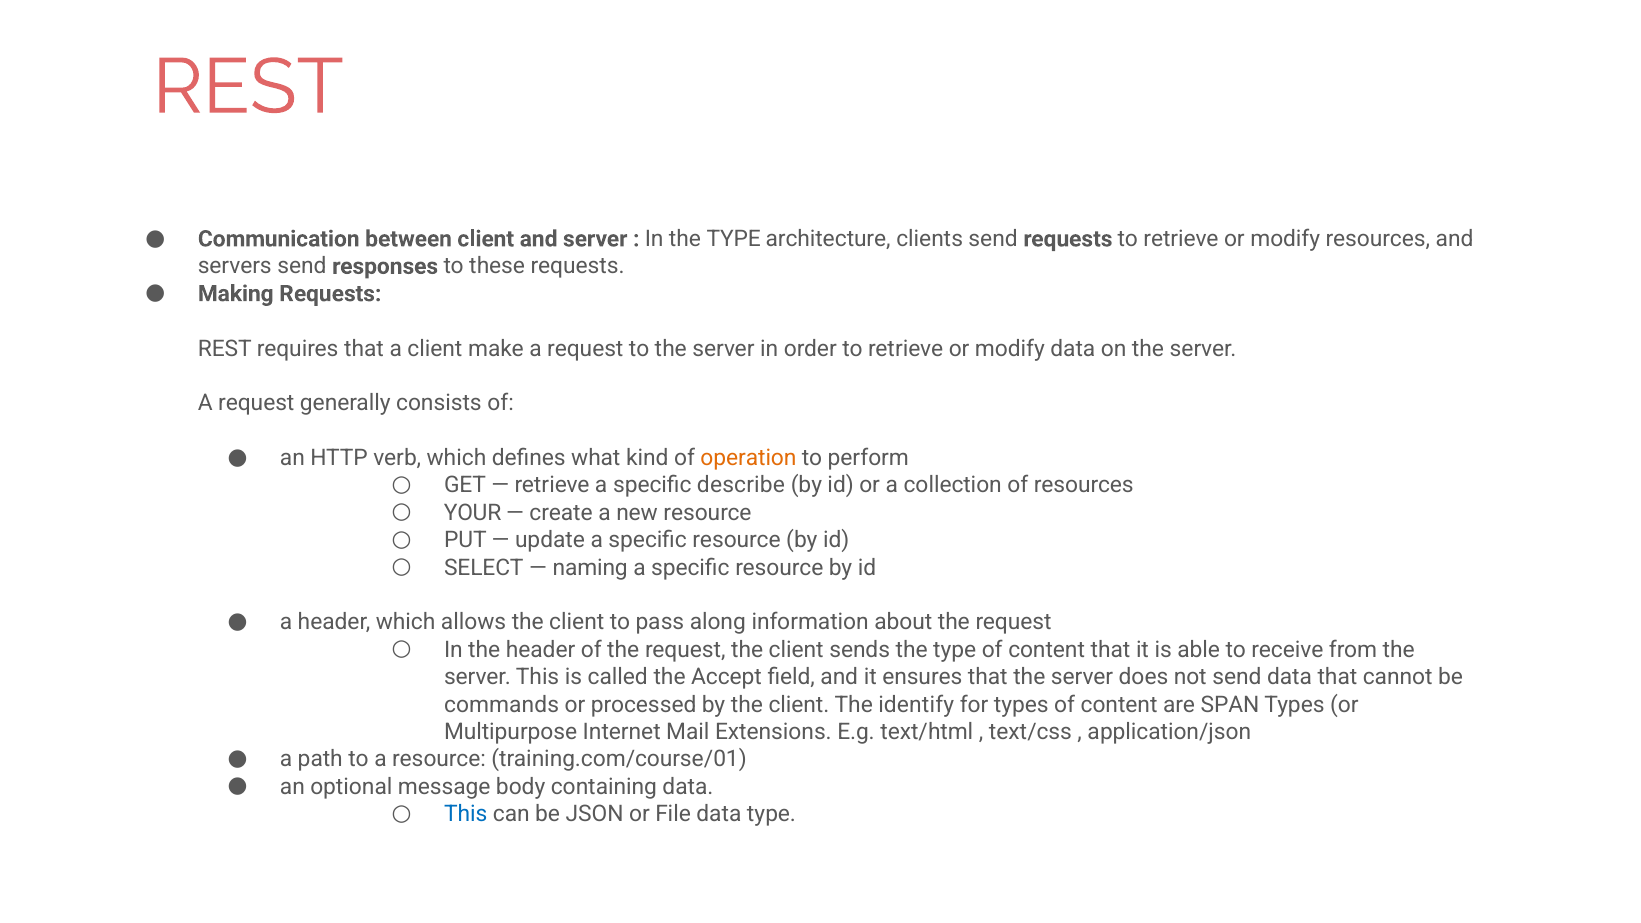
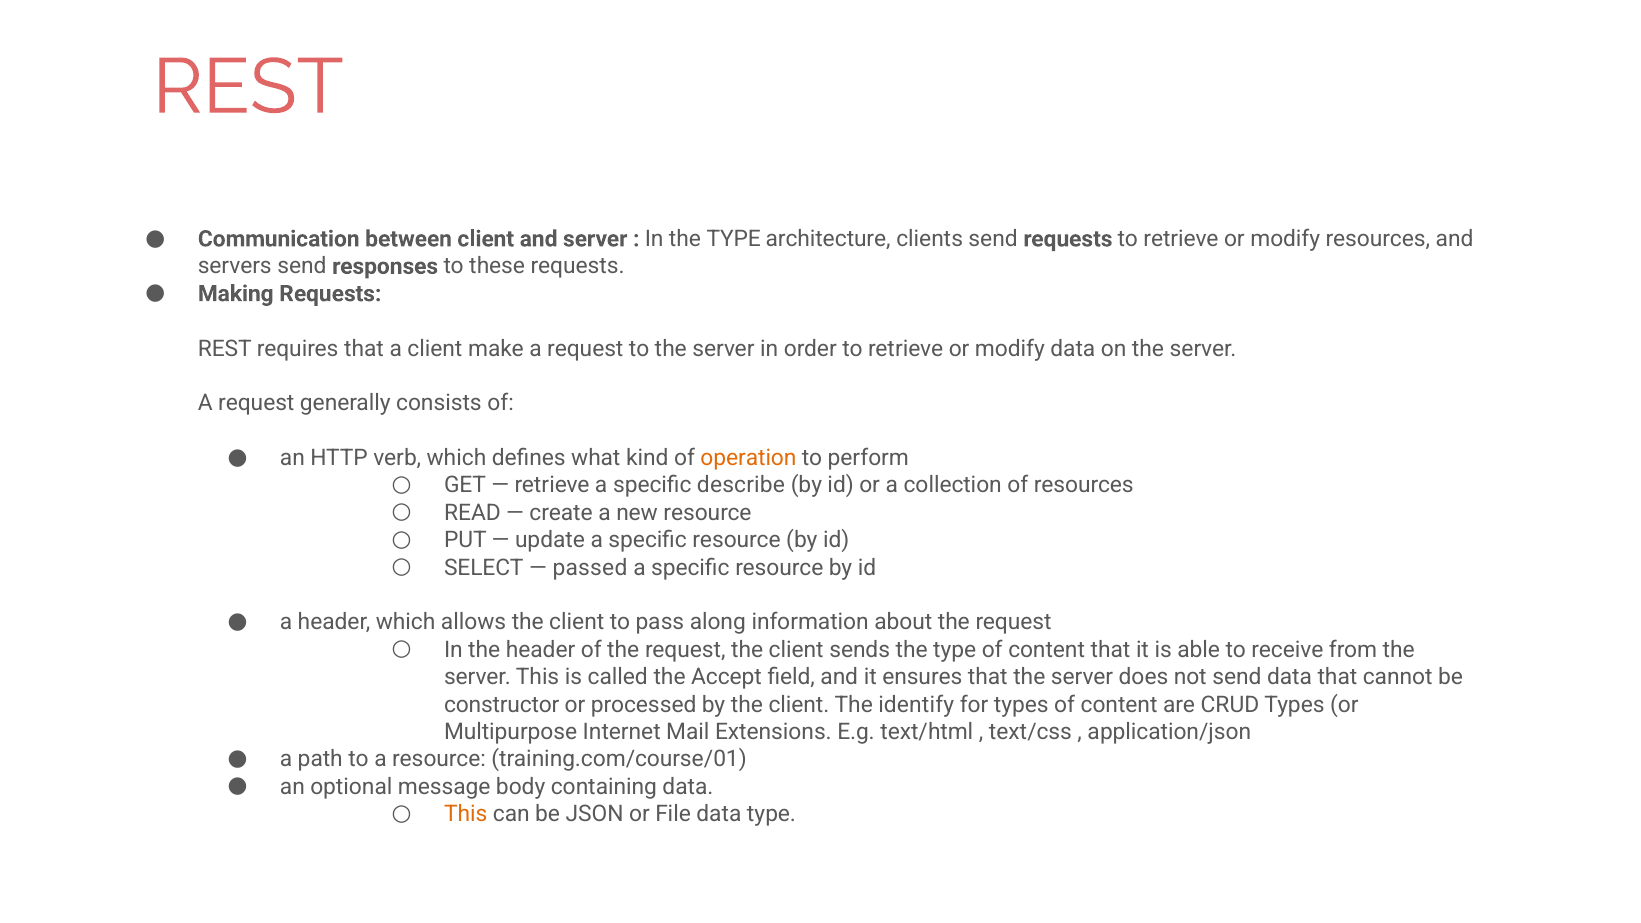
YOUR: YOUR -> READ
naming: naming -> passed
commands: commands -> constructor
SPAN: SPAN -> CRUD
This at (466, 814) colour: blue -> orange
